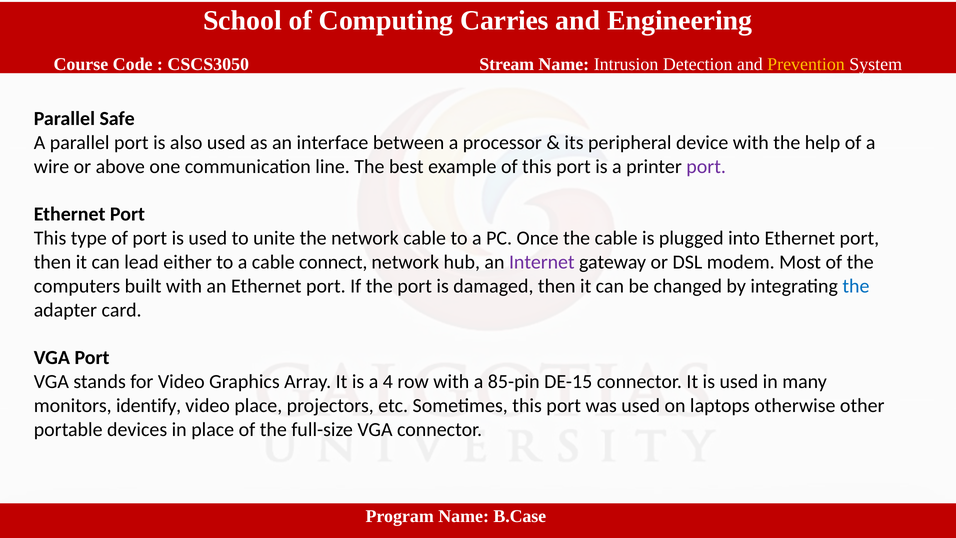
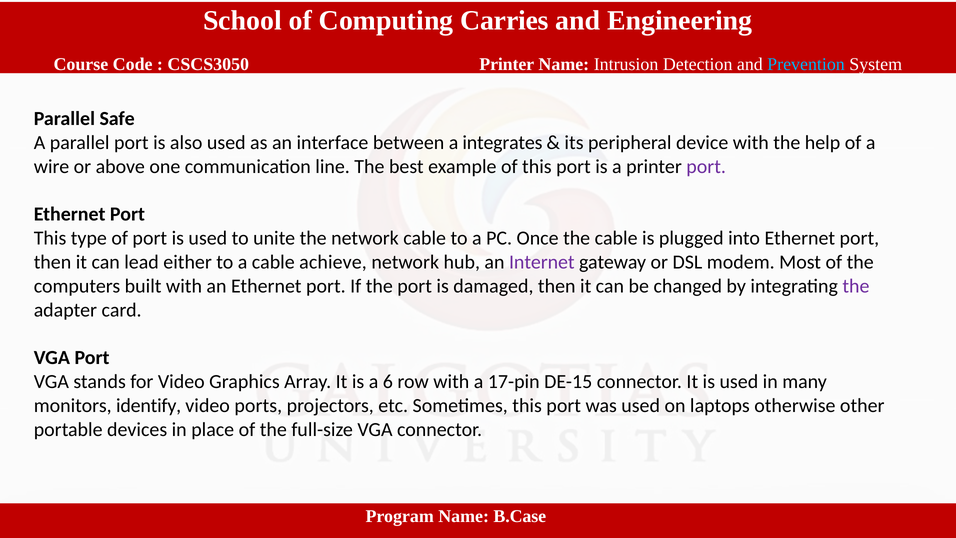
CSCS3050 Stream: Stream -> Printer
Prevention colour: yellow -> light blue
processor: processor -> integrates
connect: connect -> achieve
the at (856, 286) colour: blue -> purple
4: 4 -> 6
85-pin: 85-pin -> 17-pin
video place: place -> ports
